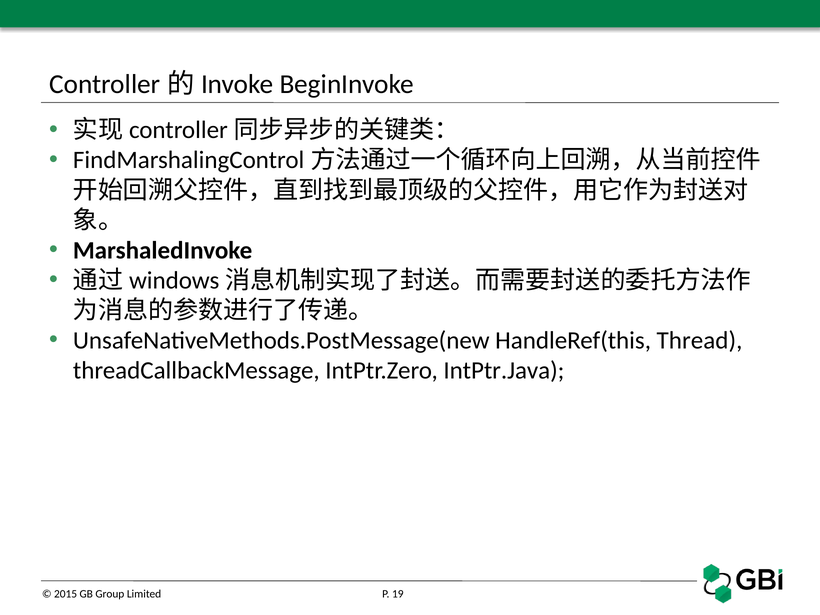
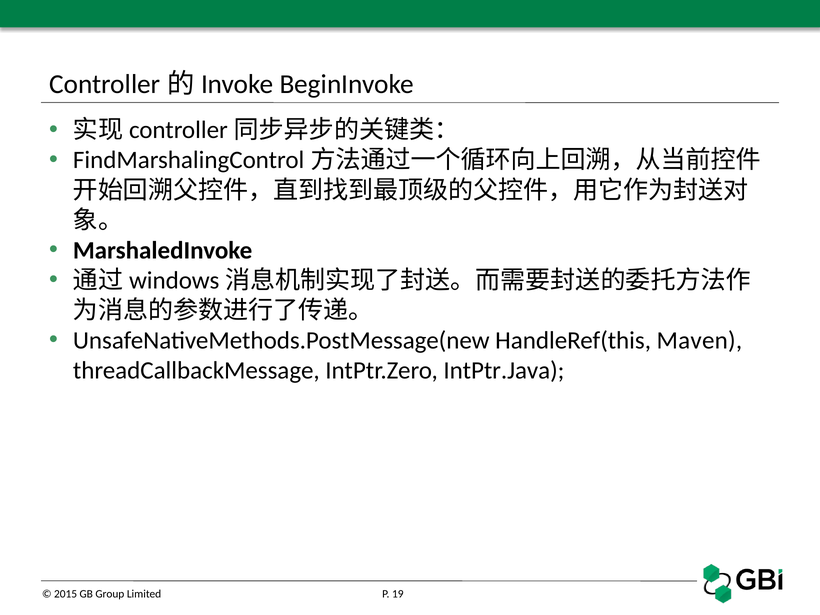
Thread: Thread -> Maven
